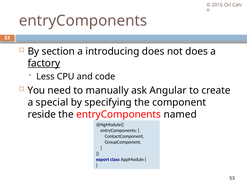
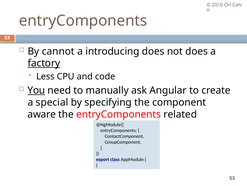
section: section -> cannot
You underline: none -> present
reside: reside -> aware
named: named -> related
